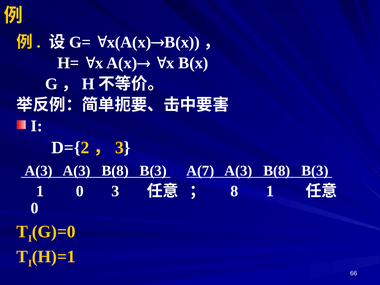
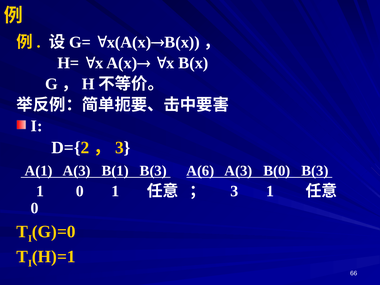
A(3 at (39, 171): A(3 -> A(1
B(8 at (115, 171): B(8 -> B(1
A(7: A(7 -> A(6
B(8 at (277, 171): B(8 -> B(0
0 3: 3 -> 1
8 at (234, 191): 8 -> 3
